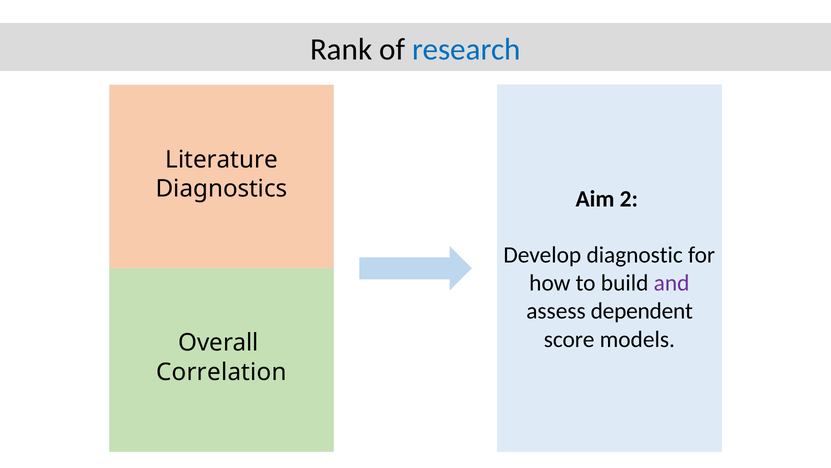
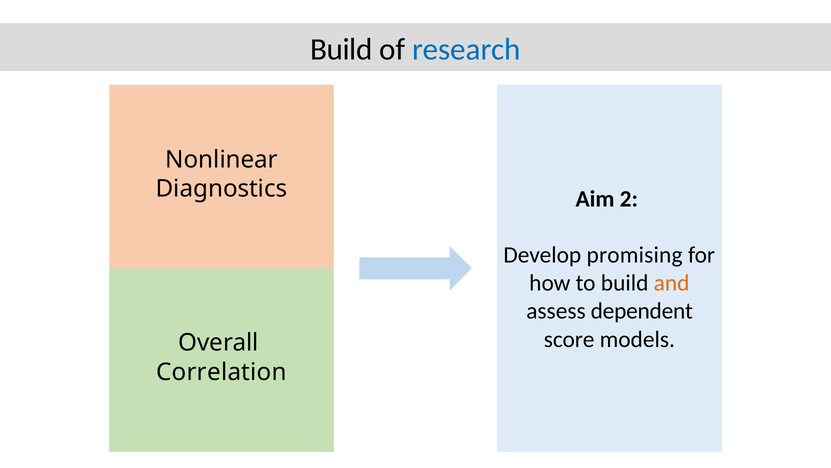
Rank at (341, 49): Rank -> Build
Literature: Literature -> Nonlinear
diagnostic: diagnostic -> promising
and at (672, 283) colour: purple -> orange
